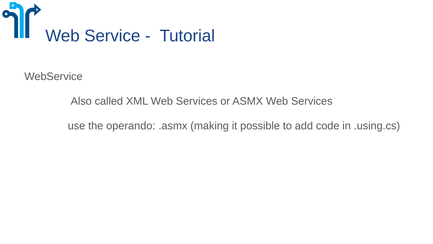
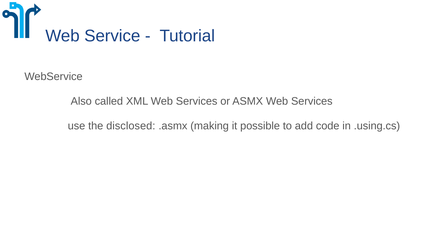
operando: operando -> disclosed
